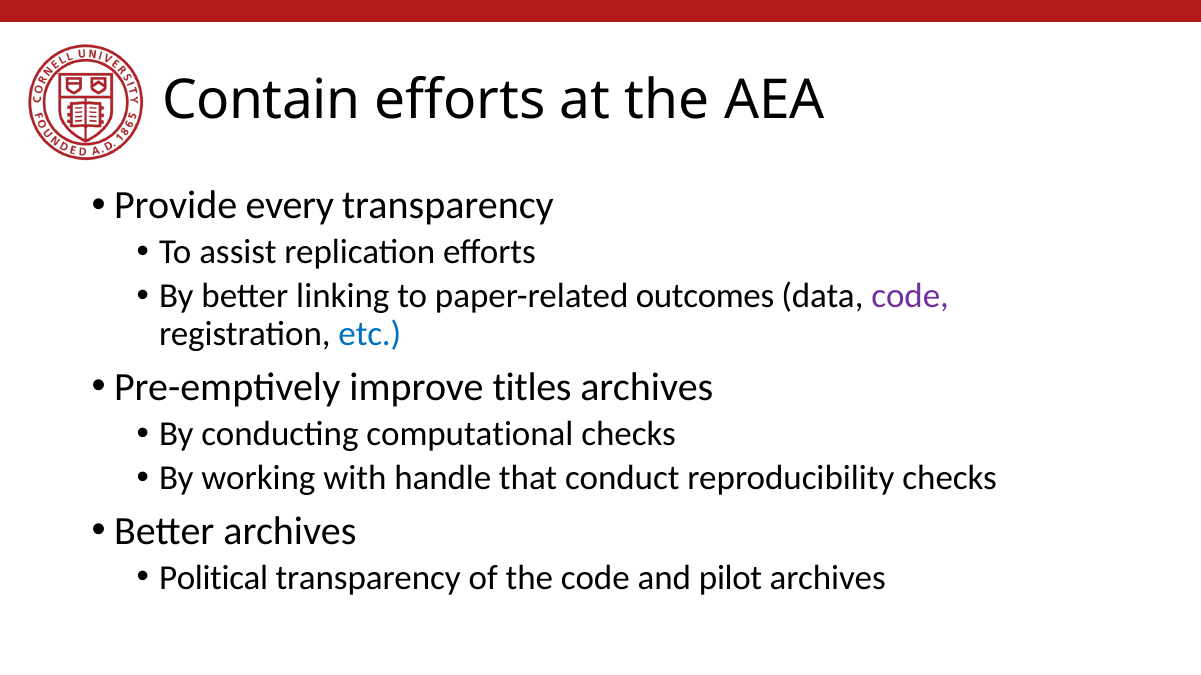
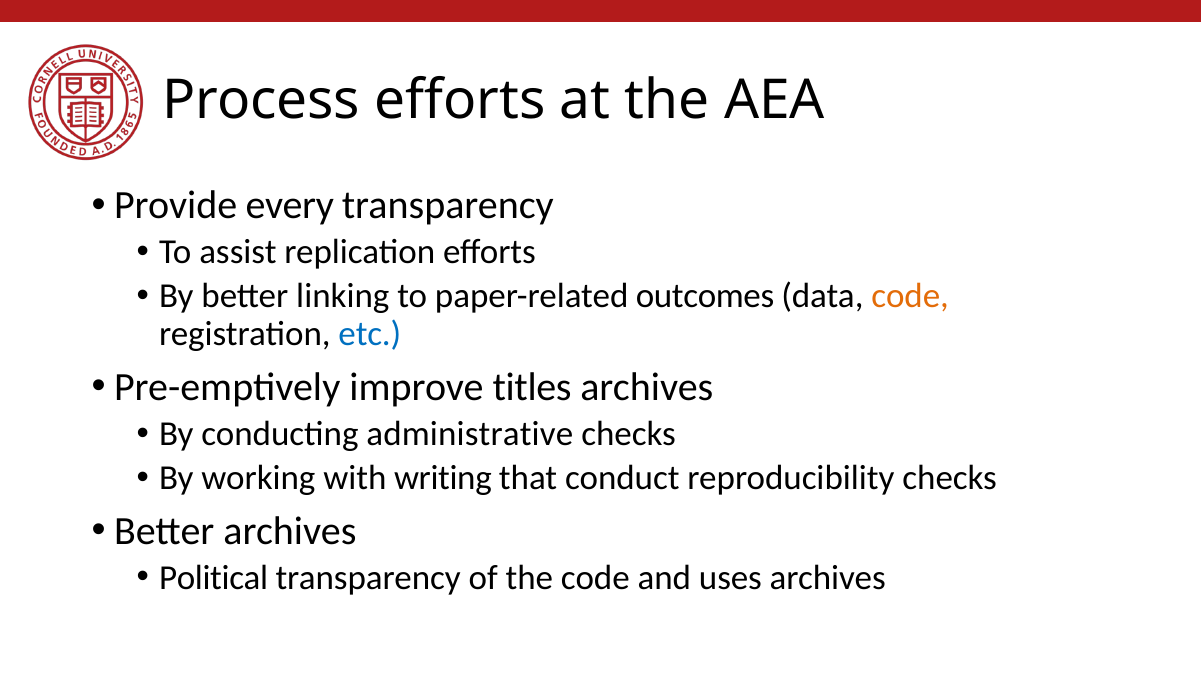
Contain: Contain -> Process
code at (910, 297) colour: purple -> orange
computational: computational -> administrative
handle: handle -> writing
pilot: pilot -> uses
